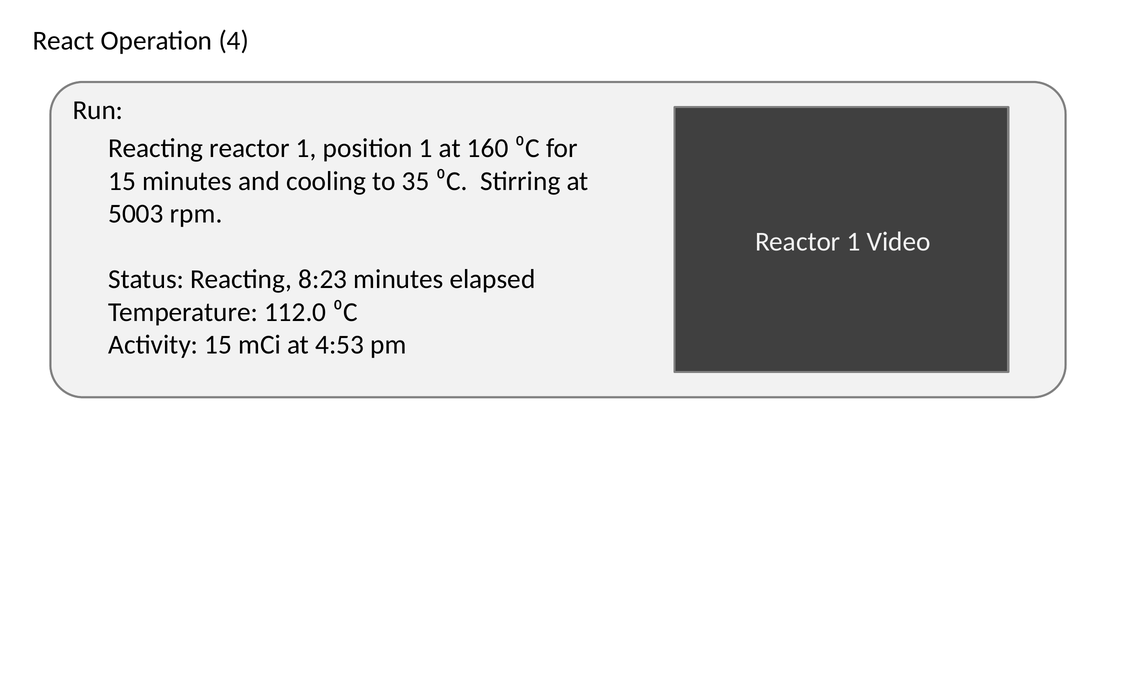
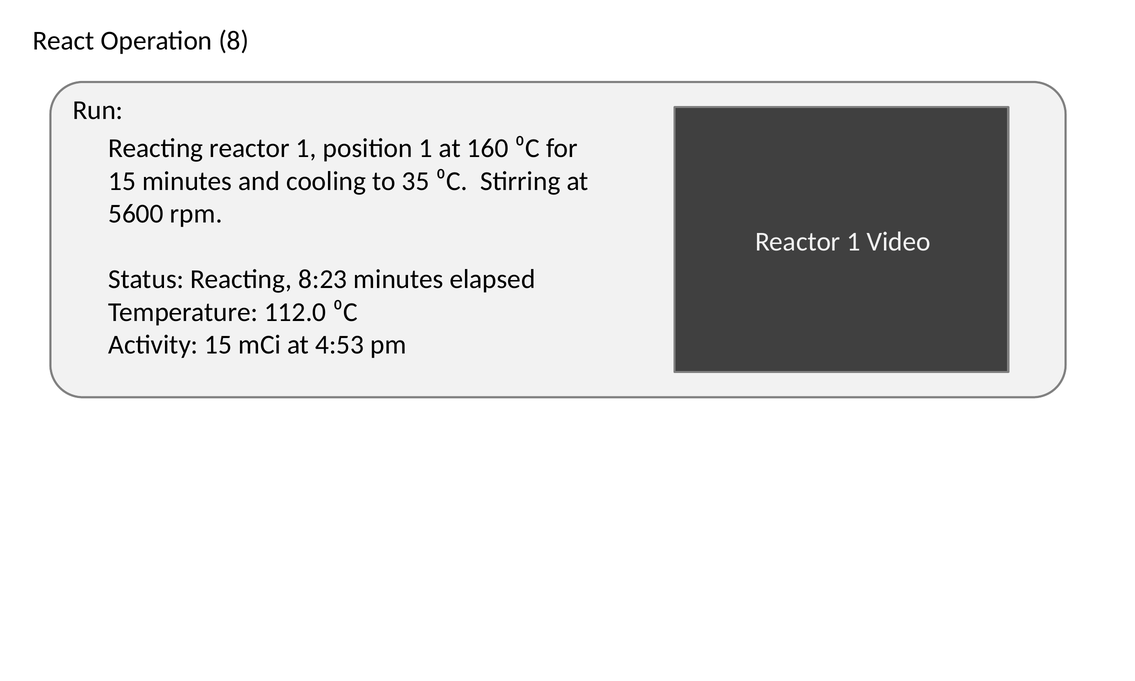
4: 4 -> 8
5003: 5003 -> 5600
